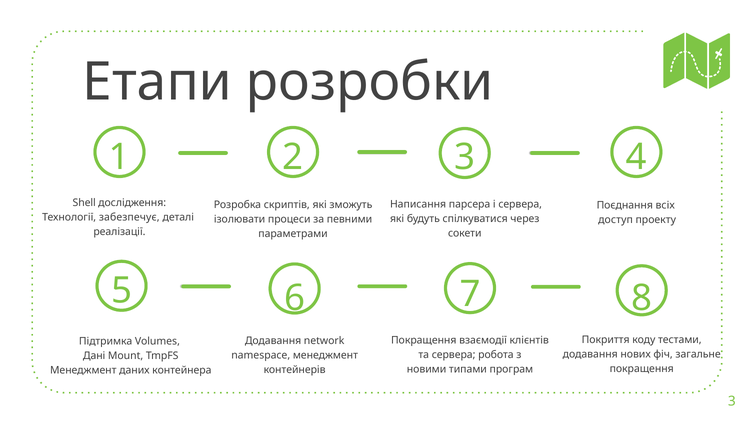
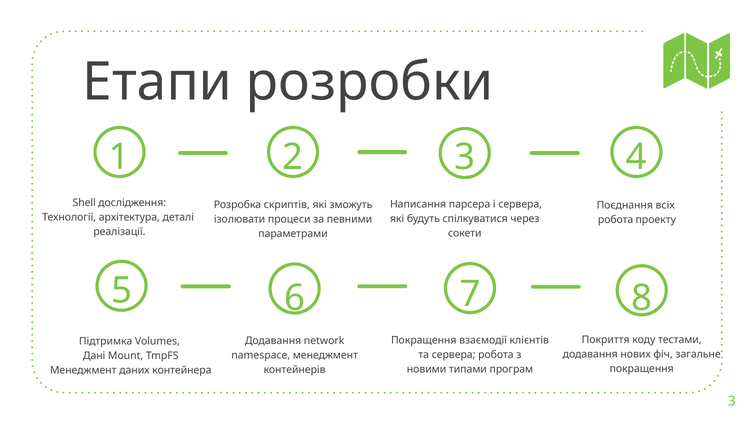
забезпечує: забезпечує -> архітектура
доступ at (616, 220): доступ -> робота
